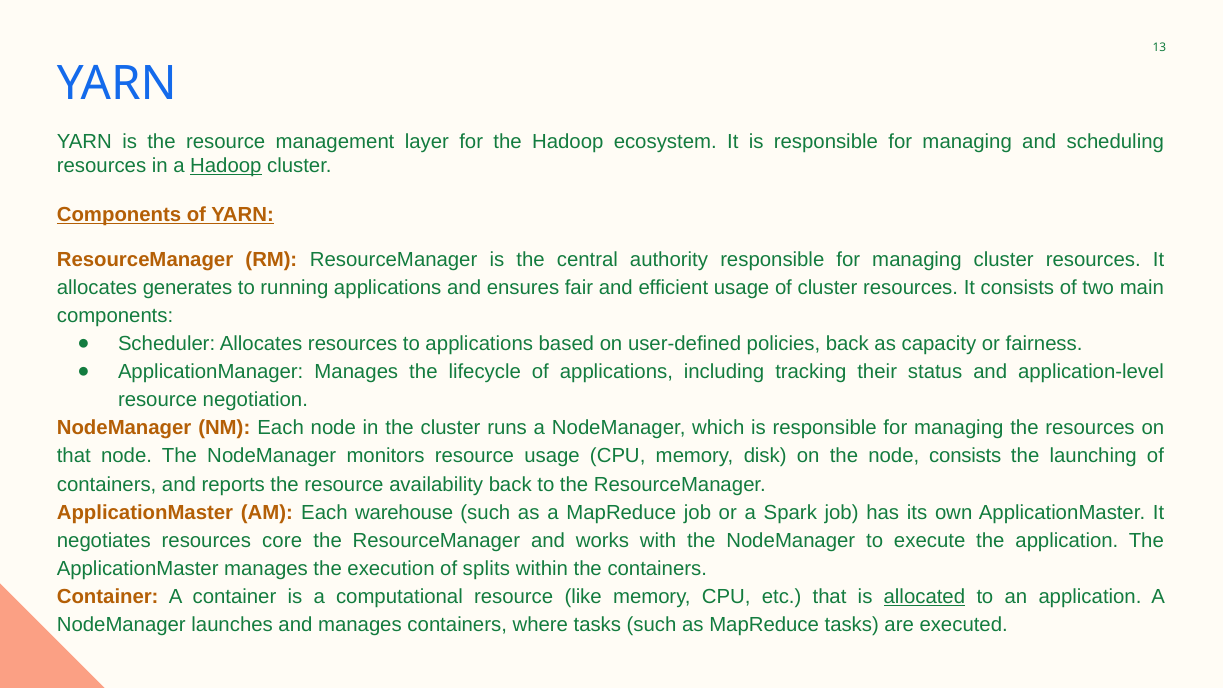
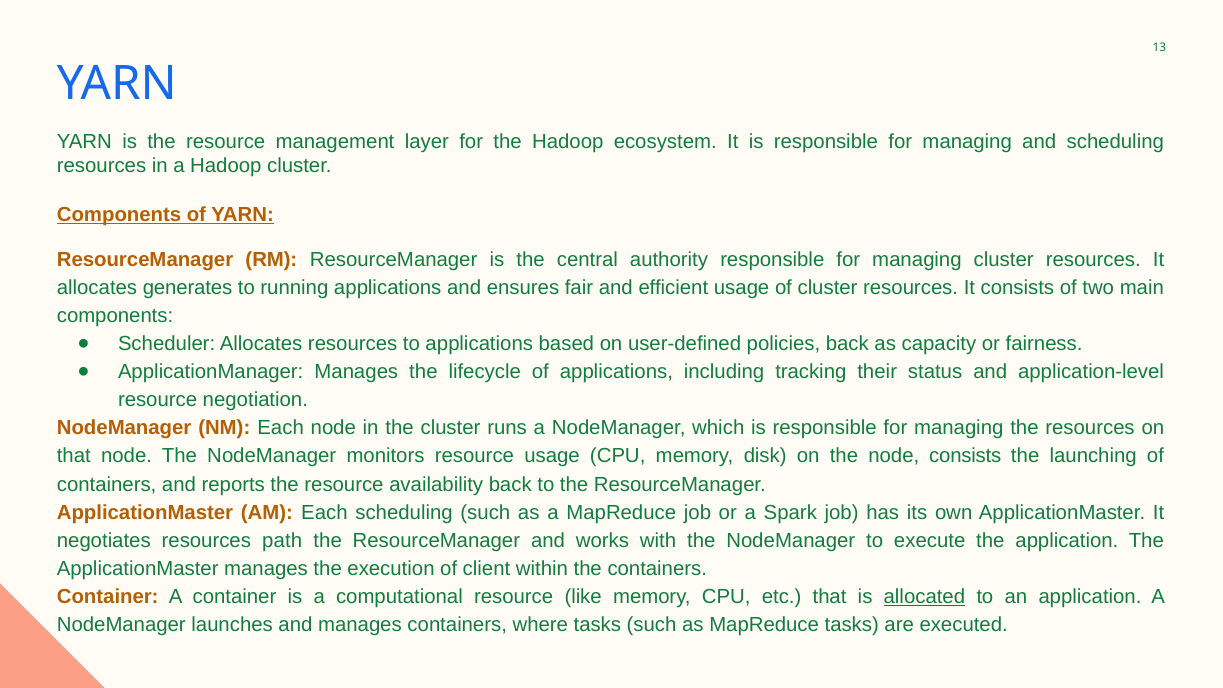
Hadoop at (226, 166) underline: present -> none
Each warehouse: warehouse -> scheduling
core: core -> path
splits: splits -> client
